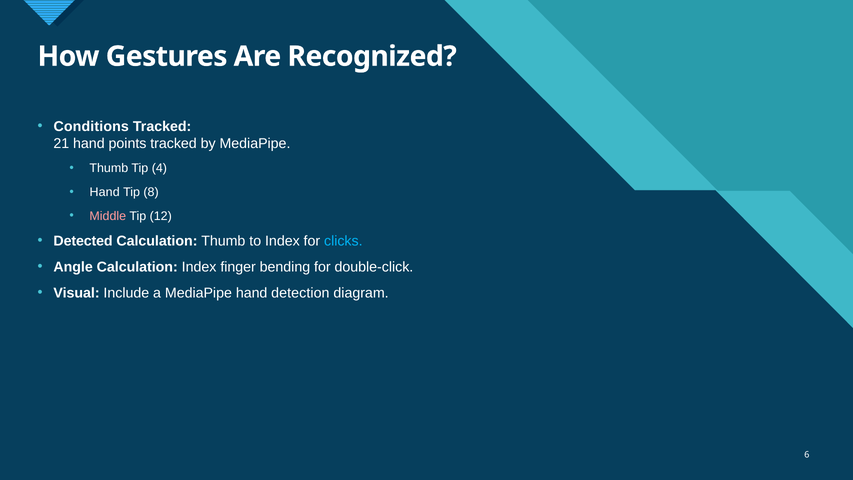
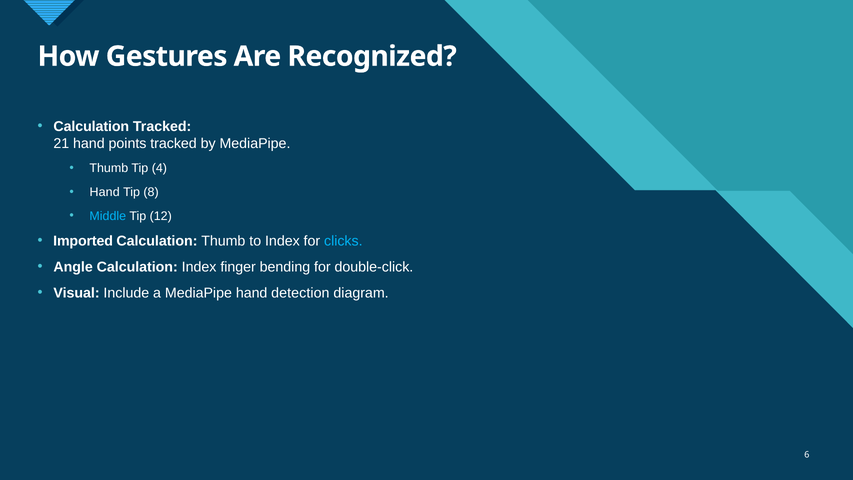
Conditions at (91, 126): Conditions -> Calculation
Middle colour: pink -> light blue
Detected: Detected -> Imported
